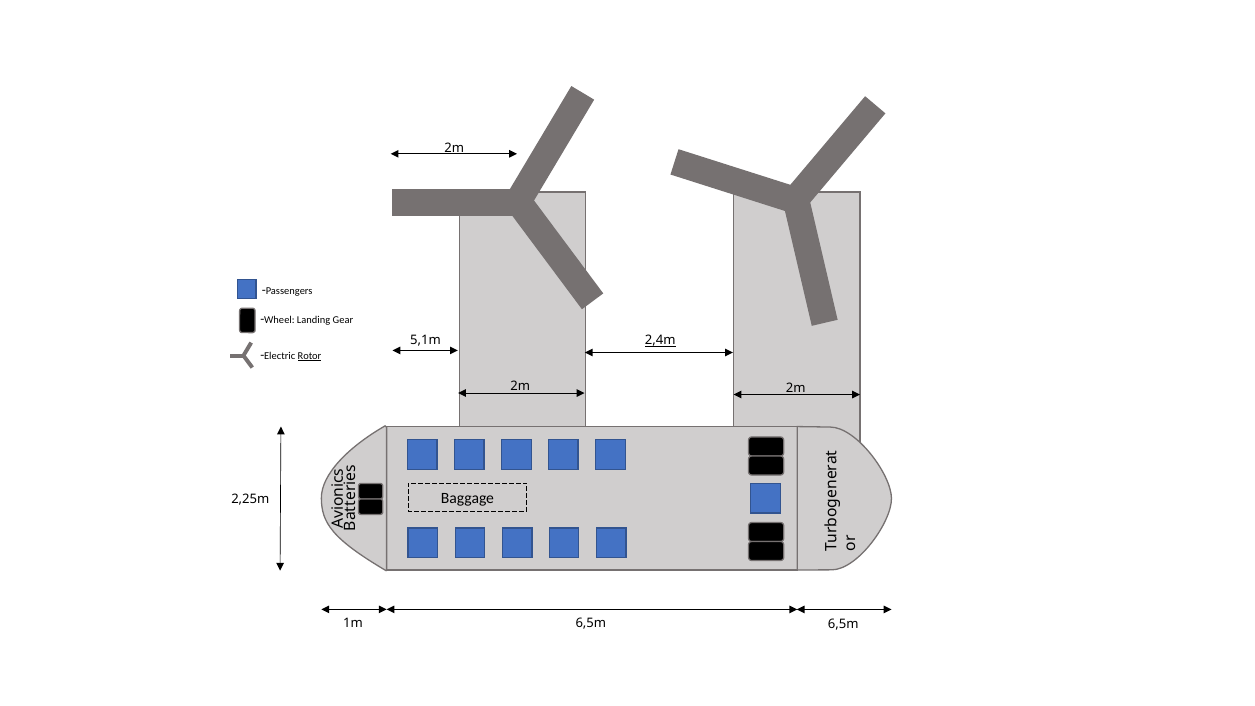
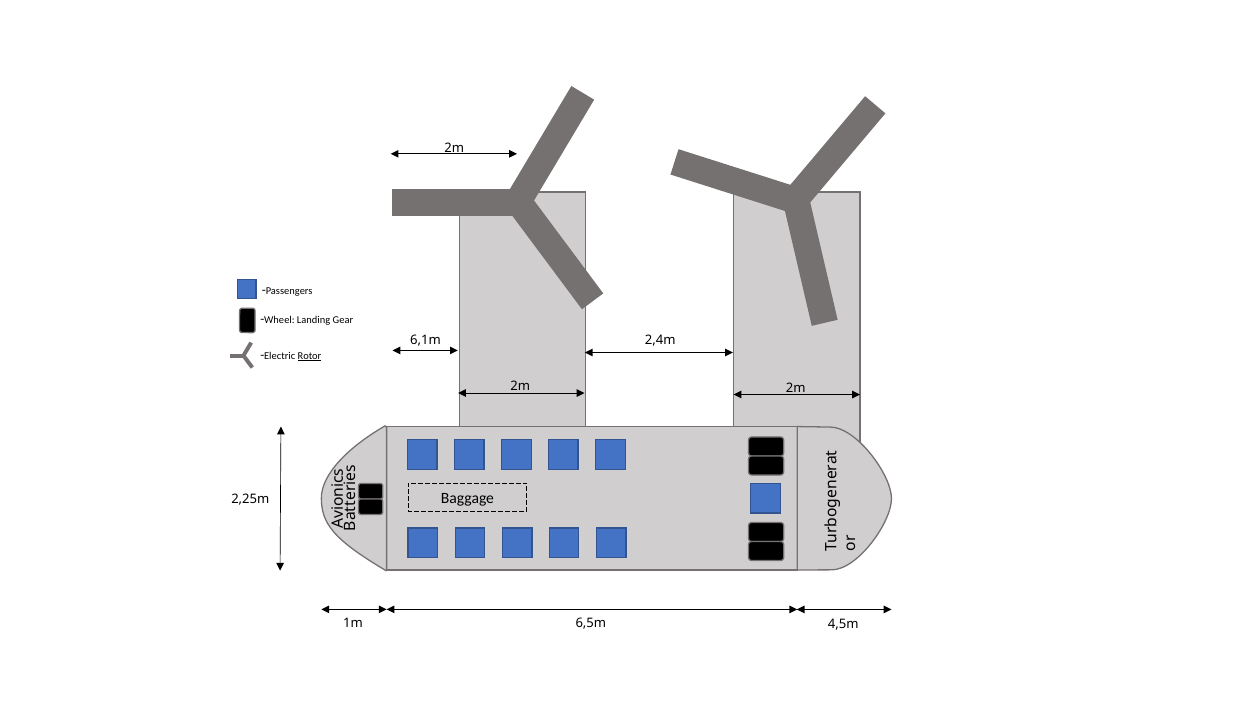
5,1m: 5,1m -> 6,1m
2,4m underline: present -> none
6,5m 6,5m: 6,5m -> 4,5m
